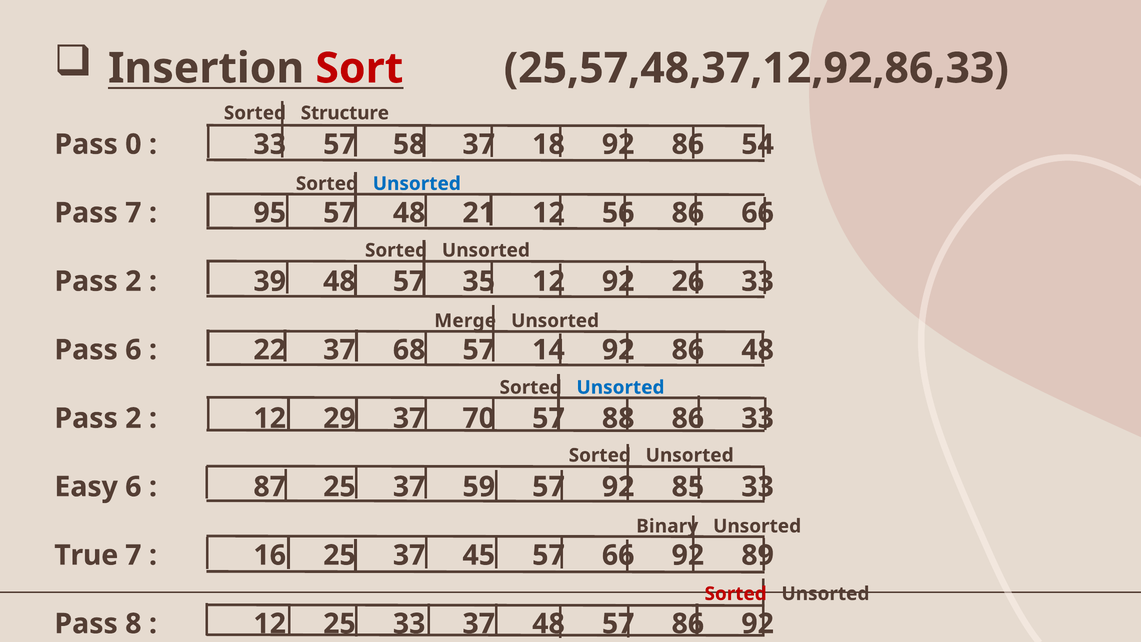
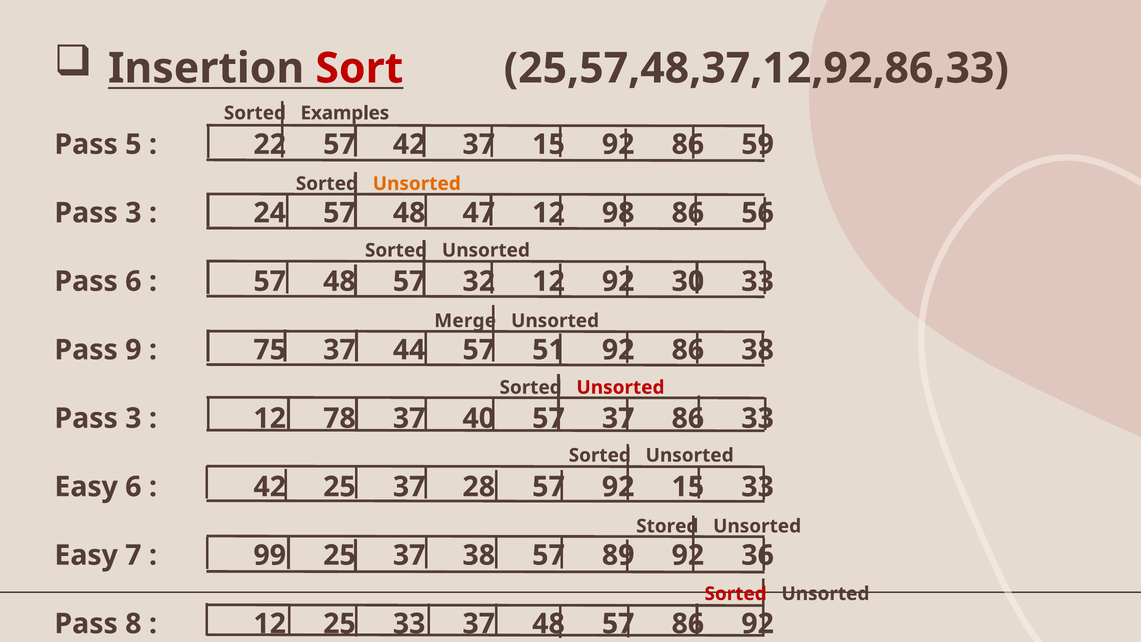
Structure: Structure -> Examples
0: 0 -> 5
33 at (270, 144): 33 -> 22
57 58: 58 -> 42
37 18: 18 -> 15
54: 54 -> 59
Unsorted at (417, 184) colour: blue -> orange
7 at (133, 213): 7 -> 3
95: 95 -> 24
21: 21 -> 47
56: 56 -> 98
86 66: 66 -> 56
2 at (133, 281): 2 -> 6
39 at (270, 281): 39 -> 57
35: 35 -> 32
26: 26 -> 30
Pass 6: 6 -> 9
22: 22 -> 75
68: 68 -> 44
14: 14 -> 51
86 48: 48 -> 38
Unsorted at (620, 387) colour: blue -> red
2 at (133, 418): 2 -> 3
29: 29 -> 78
70: 70 -> 40
57 88: 88 -> 37
87 at (270, 487): 87 -> 42
59: 59 -> 28
92 85: 85 -> 15
Binary: Binary -> Stored
True at (86, 555): True -> Easy
16: 16 -> 99
37 45: 45 -> 38
57 66: 66 -> 89
89: 89 -> 36
